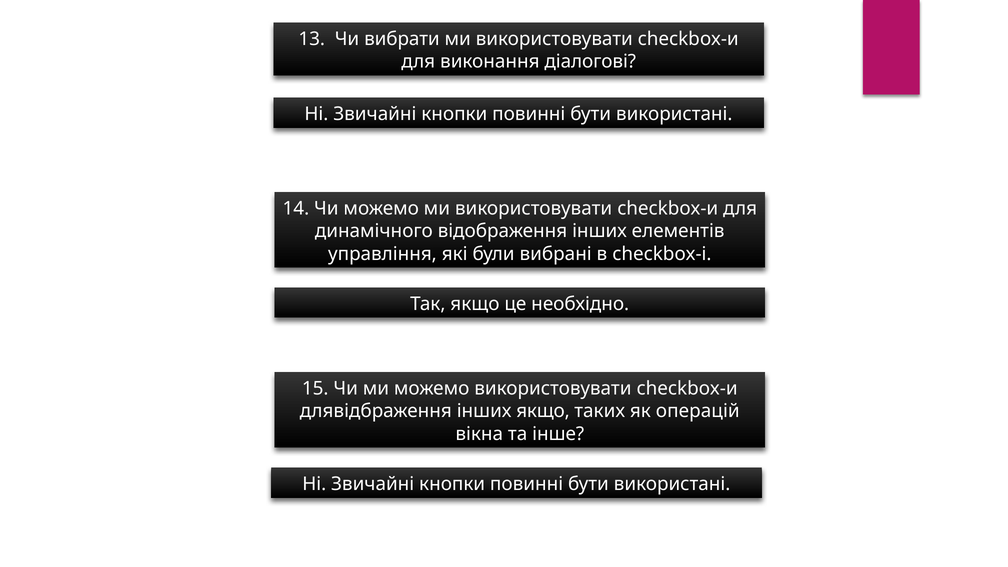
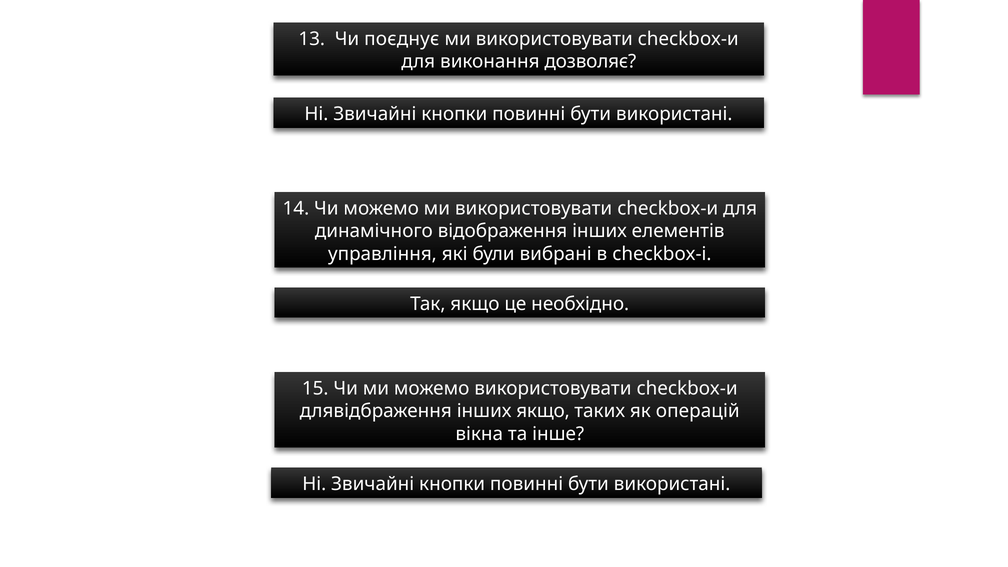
вибрати: вибрати -> поєднує
діалогові: діалогові -> дозволяє
